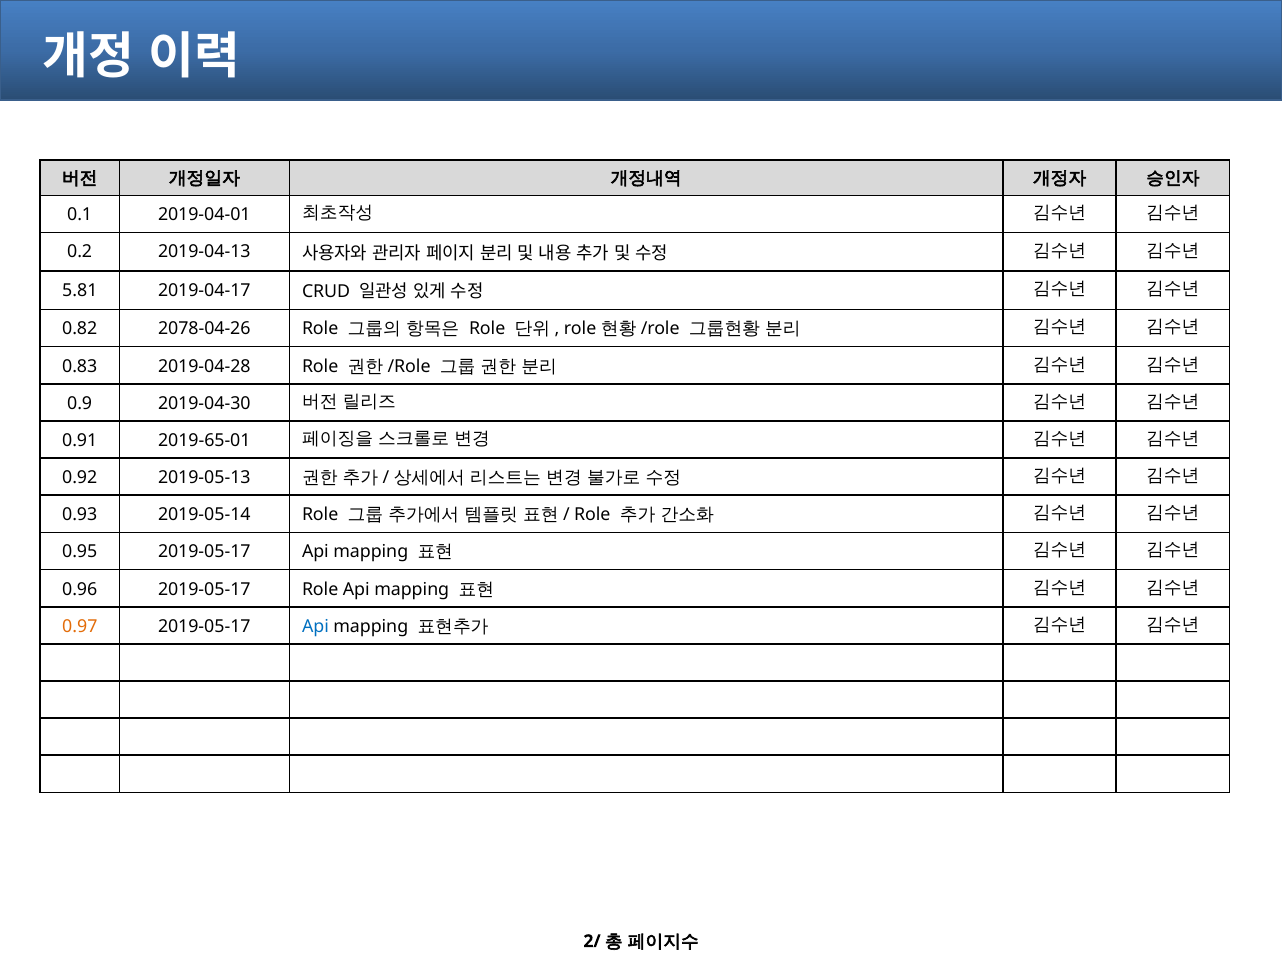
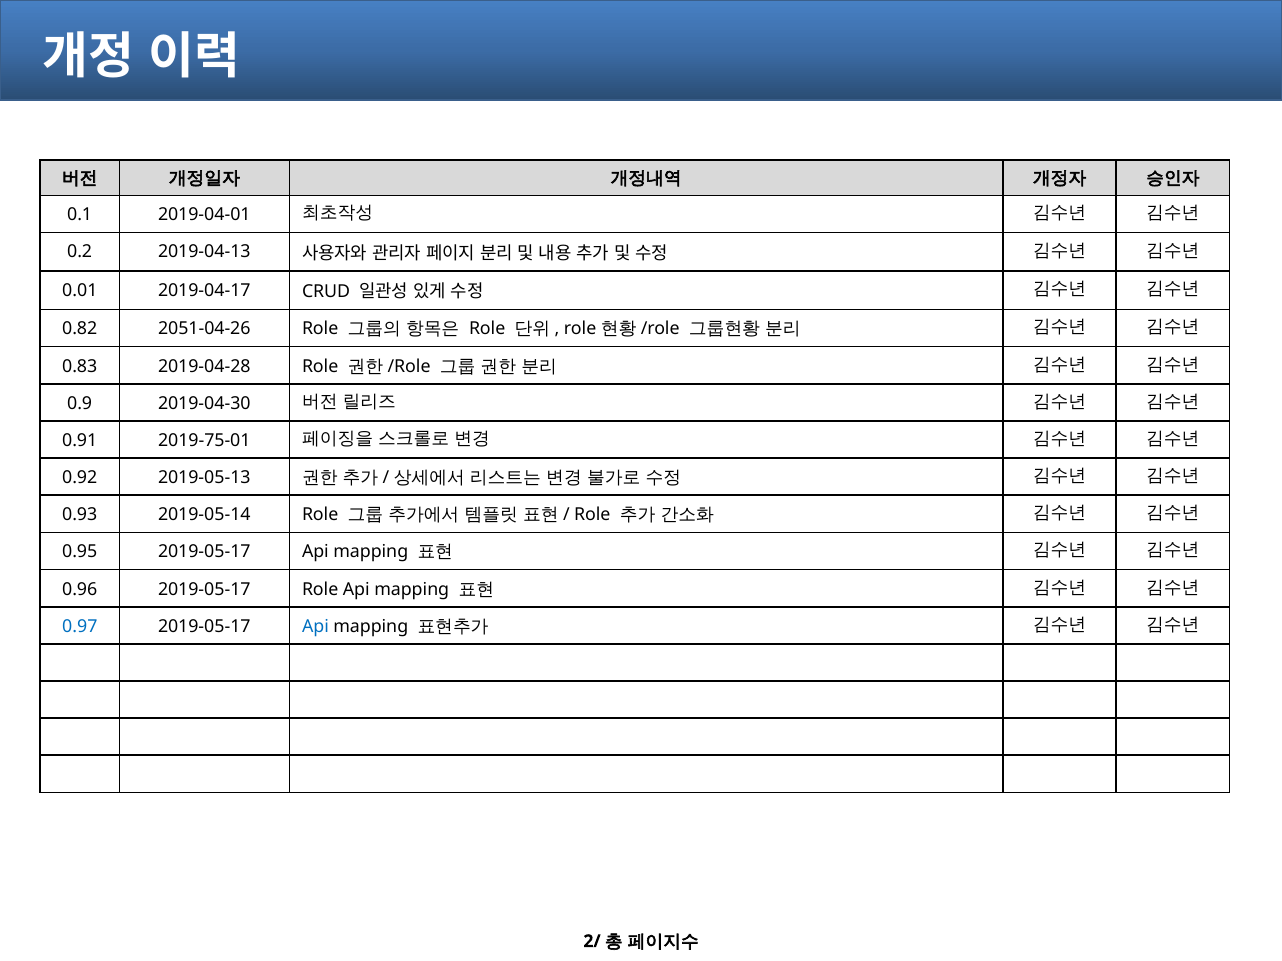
5.81: 5.81 -> 0.01
2078-04-26: 2078-04-26 -> 2051-04-26
2019-65-01: 2019-65-01 -> 2019-75-01
0.97 colour: orange -> blue
